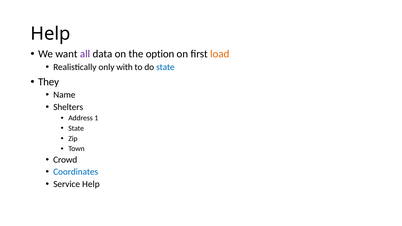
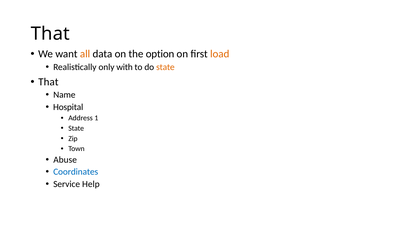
Help at (51, 34): Help -> That
all colour: purple -> orange
state at (165, 67) colour: blue -> orange
They at (49, 82): They -> That
Shelters: Shelters -> Hospital
Crowd: Crowd -> Abuse
